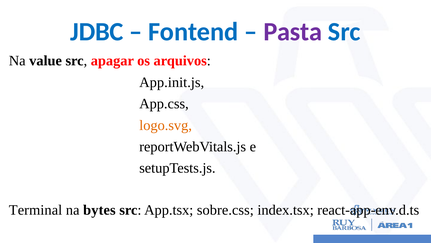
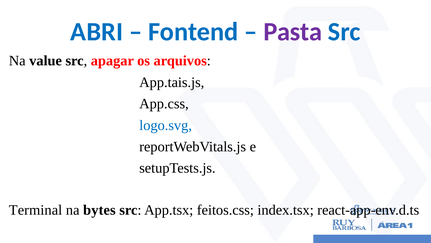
JDBC: JDBC -> ABRI
App.init.js: App.init.js -> App.tais.js
logo.svg colour: orange -> blue
sobre.css: sobre.css -> feitos.css
